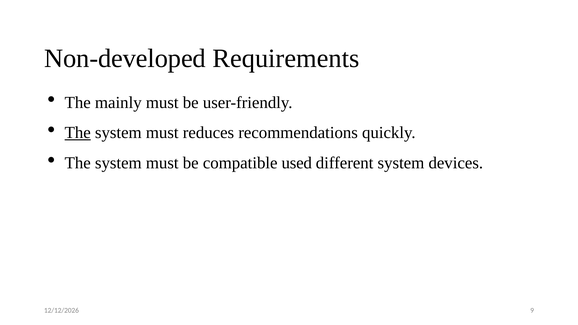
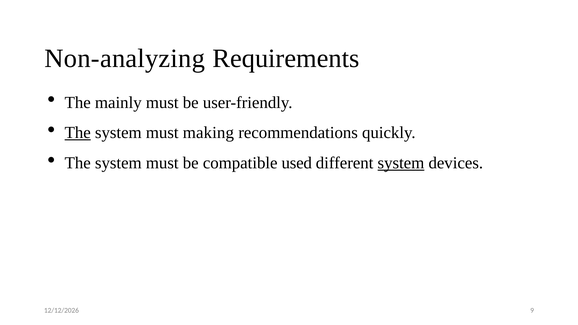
Non-developed: Non-developed -> Non-analyzing
reduces: reduces -> making
system at (401, 163) underline: none -> present
